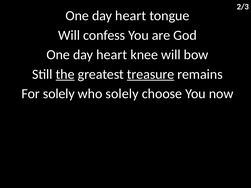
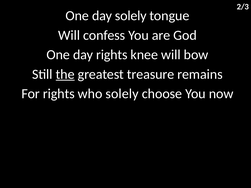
heart at (131, 16): heart -> solely
heart at (112, 55): heart -> rights
treasure underline: present -> none
For solely: solely -> rights
